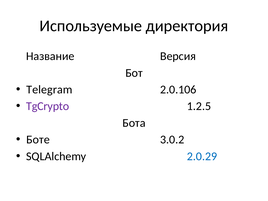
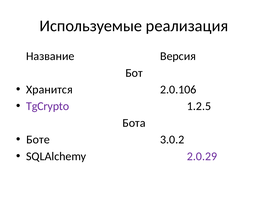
директория: директория -> реализация
Telegram: Telegram -> Хранится
2.0.29 colour: blue -> purple
